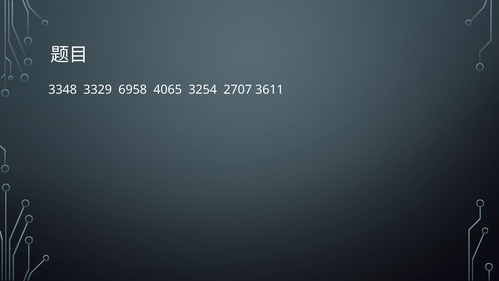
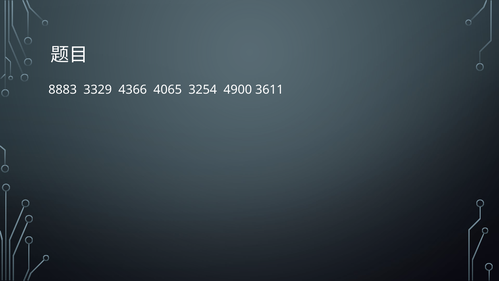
3348: 3348 -> 8883
6958: 6958 -> 4366
2707: 2707 -> 4900
